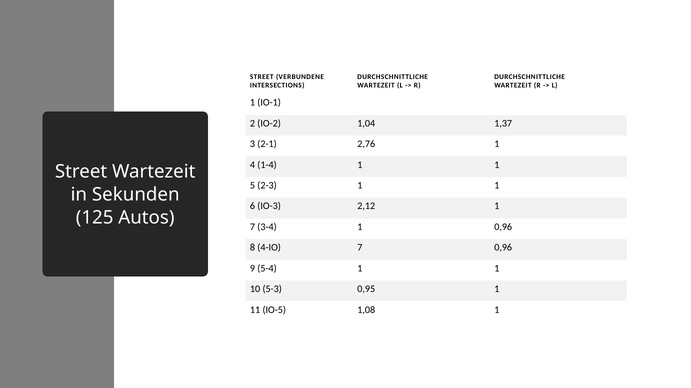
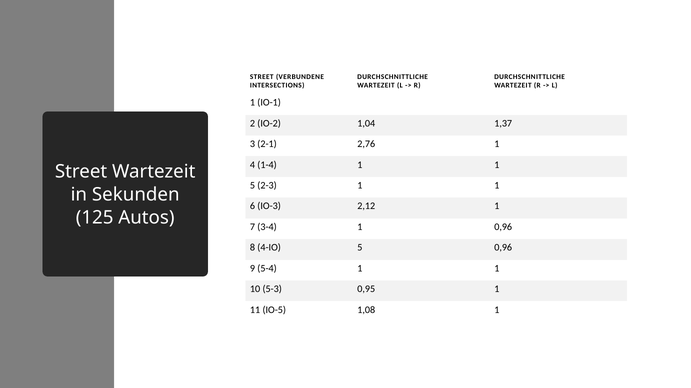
4-IO 7: 7 -> 5
